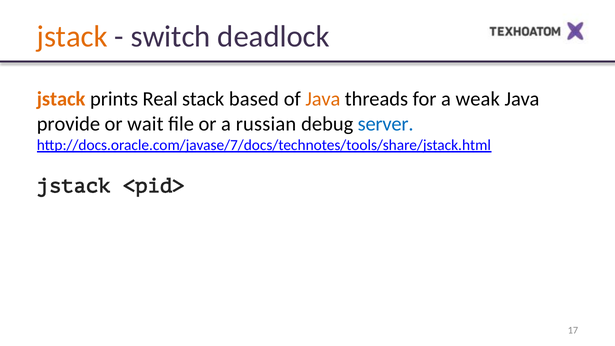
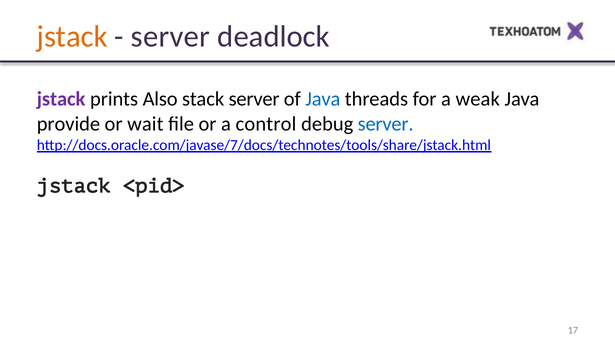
switch at (171, 36): switch -> server
jstack at (61, 99) colour: orange -> purple
Real: Real -> Also
stack based: based -> server
Java at (323, 99) colour: orange -> blue
russian: russian -> control
